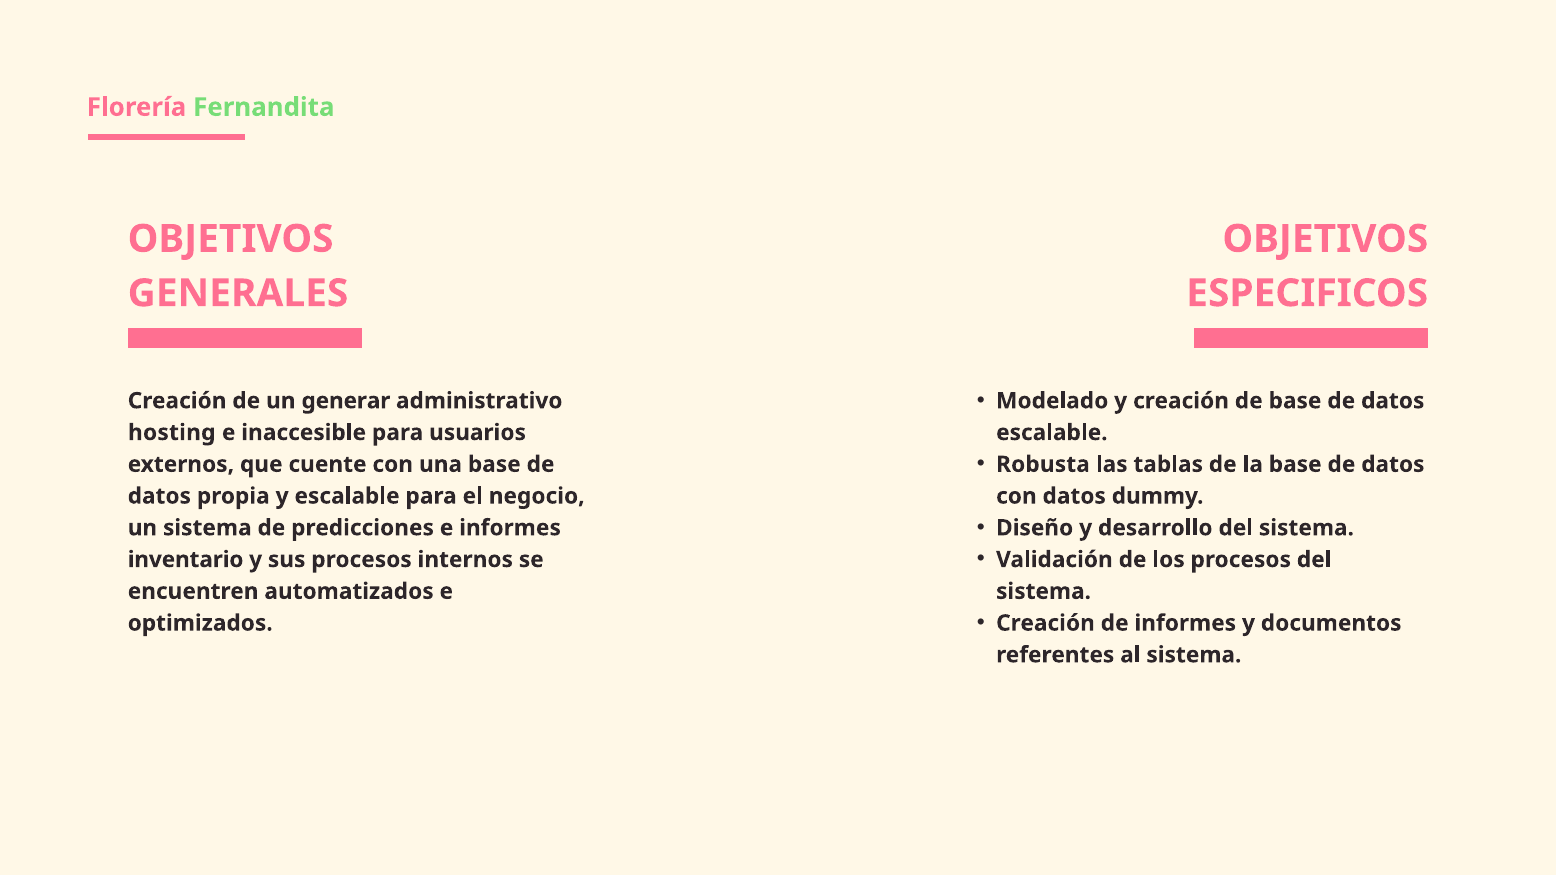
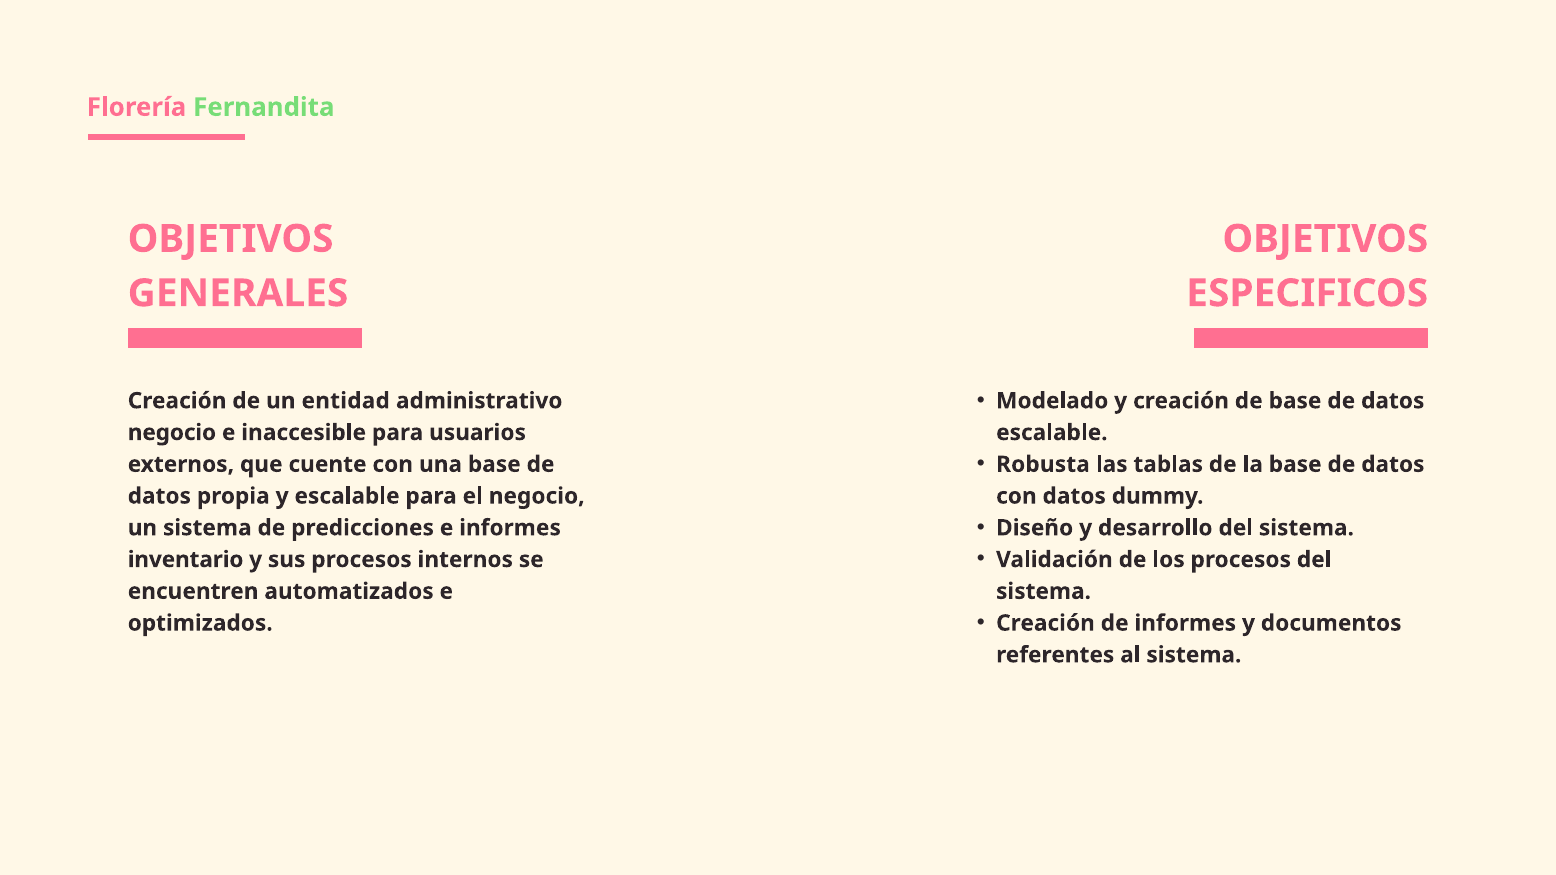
generar: generar -> entidad
hosting at (172, 433): hosting -> negocio
